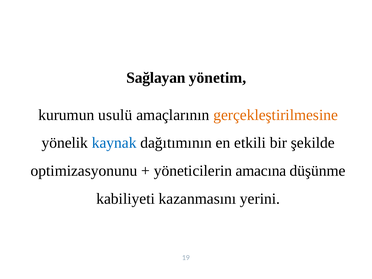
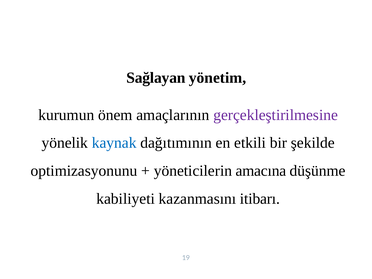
usulü: usulü -> önem
gerçekleştirilmesine colour: orange -> purple
yerini: yerini -> itibarı
